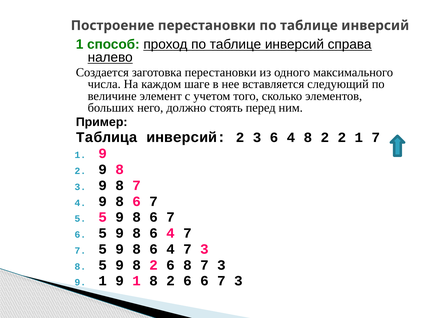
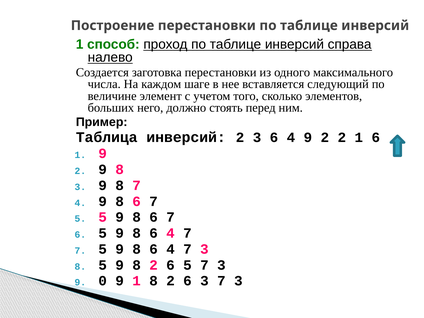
6 4 8: 8 -> 9
1 7: 7 -> 6
2 6 8: 8 -> 5
1 at (103, 281): 1 -> 0
6 6: 6 -> 3
